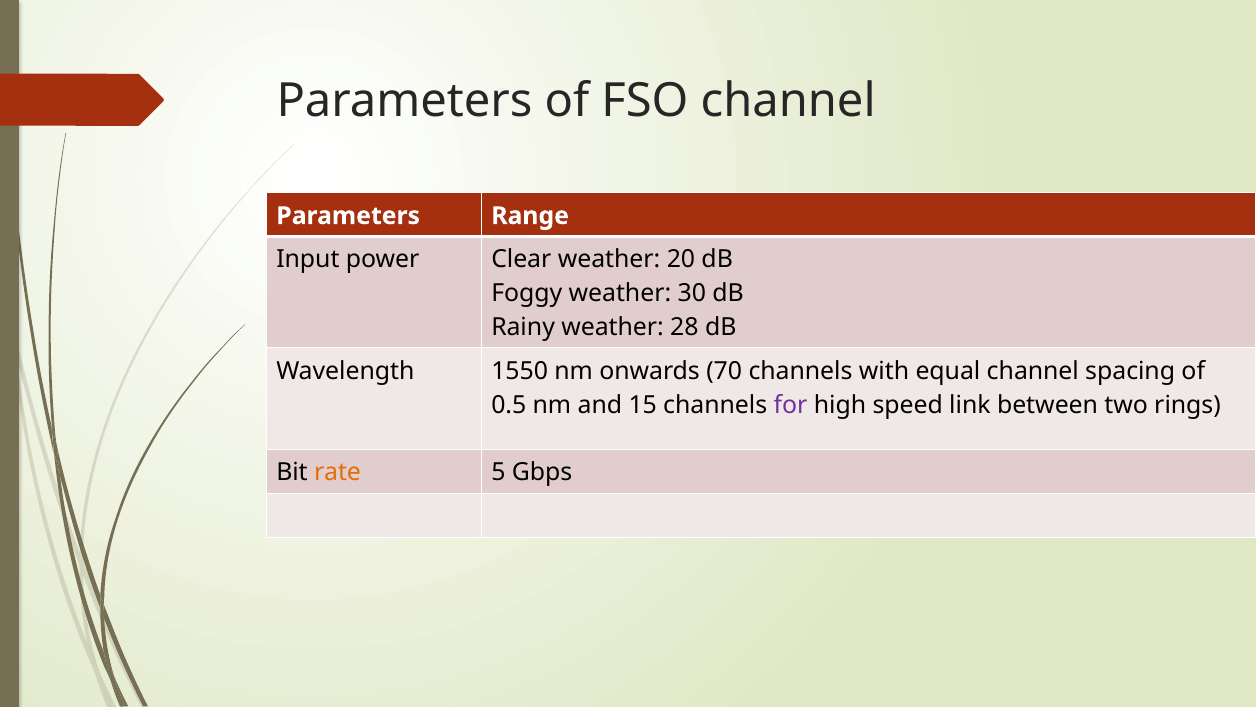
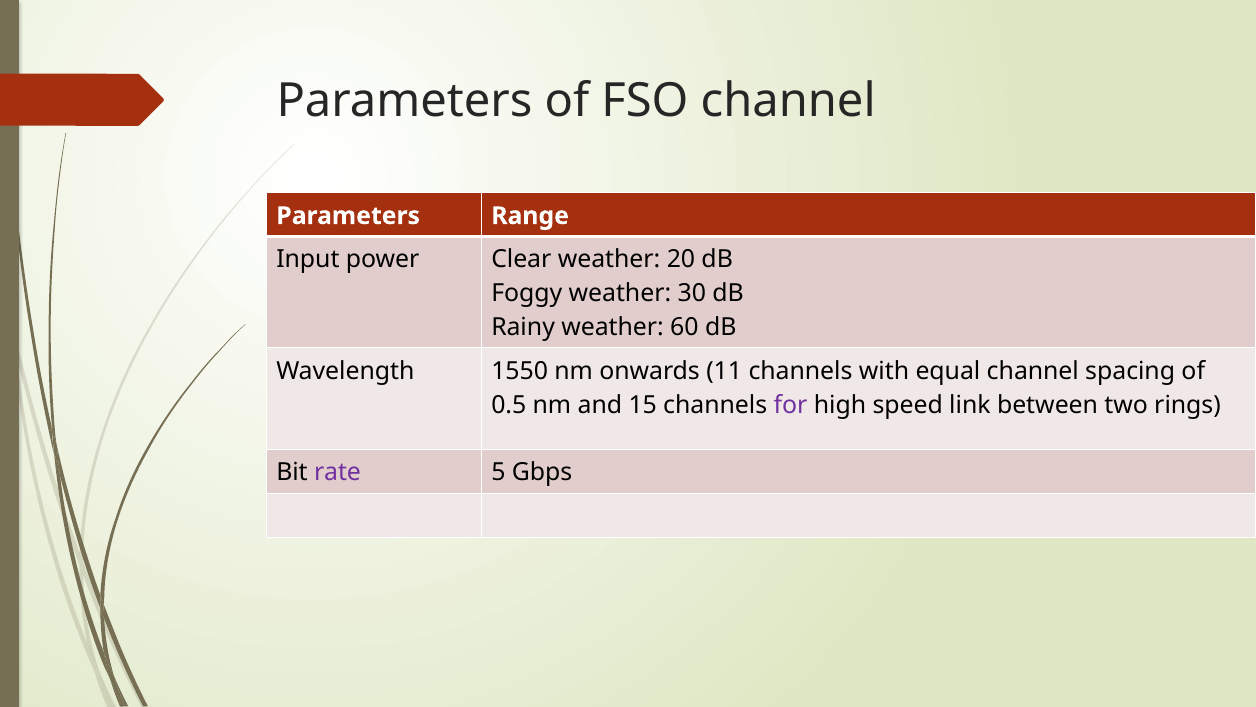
28: 28 -> 60
70: 70 -> 11
rate colour: orange -> purple
